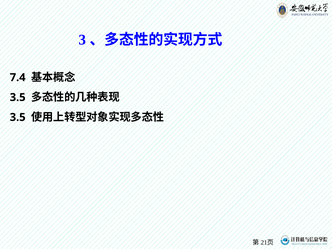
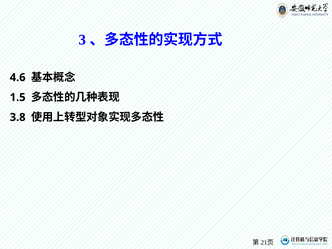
7.4: 7.4 -> 4.6
3.5 at (18, 97): 3.5 -> 1.5
3.5 at (18, 117): 3.5 -> 3.8
